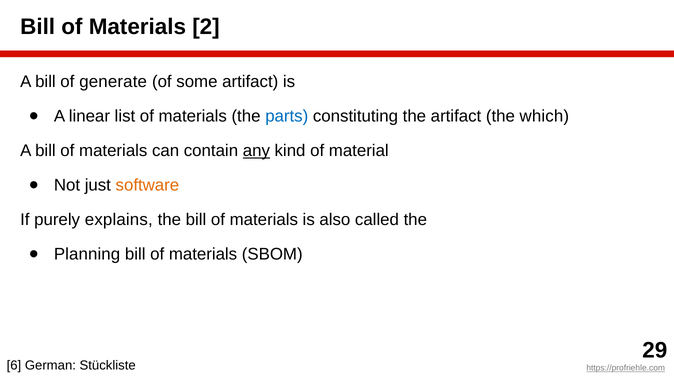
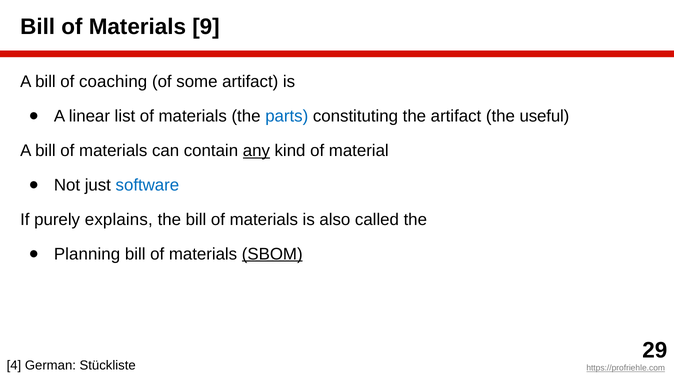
2: 2 -> 9
generate: generate -> coaching
which: which -> useful
software colour: orange -> blue
SBOM underline: none -> present
6: 6 -> 4
